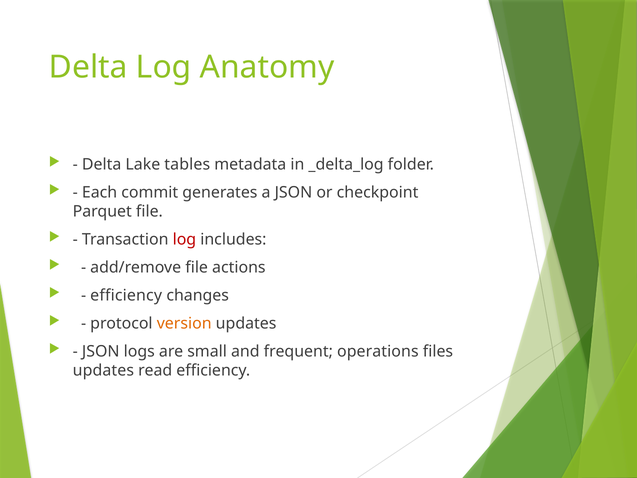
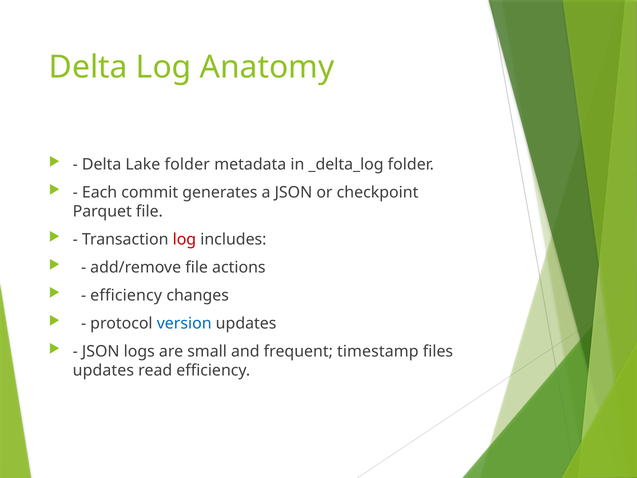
Lake tables: tables -> folder
version colour: orange -> blue
operations: operations -> timestamp
